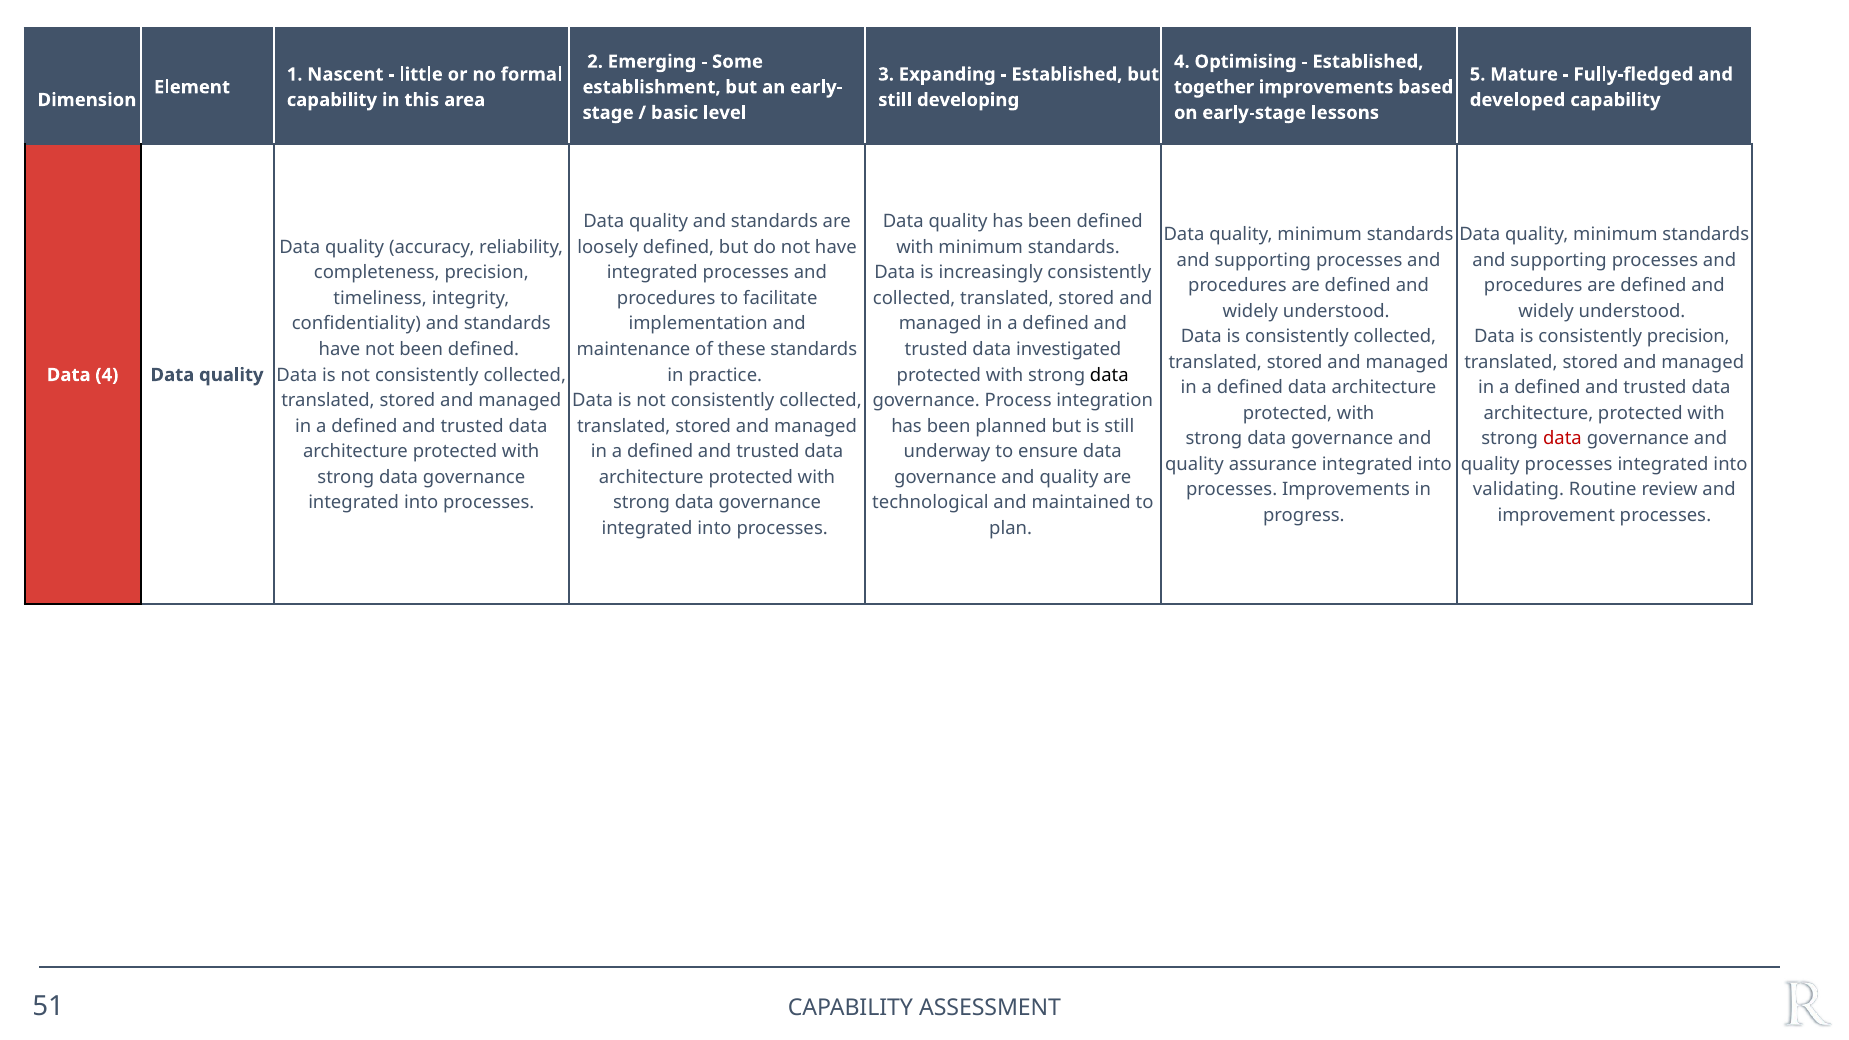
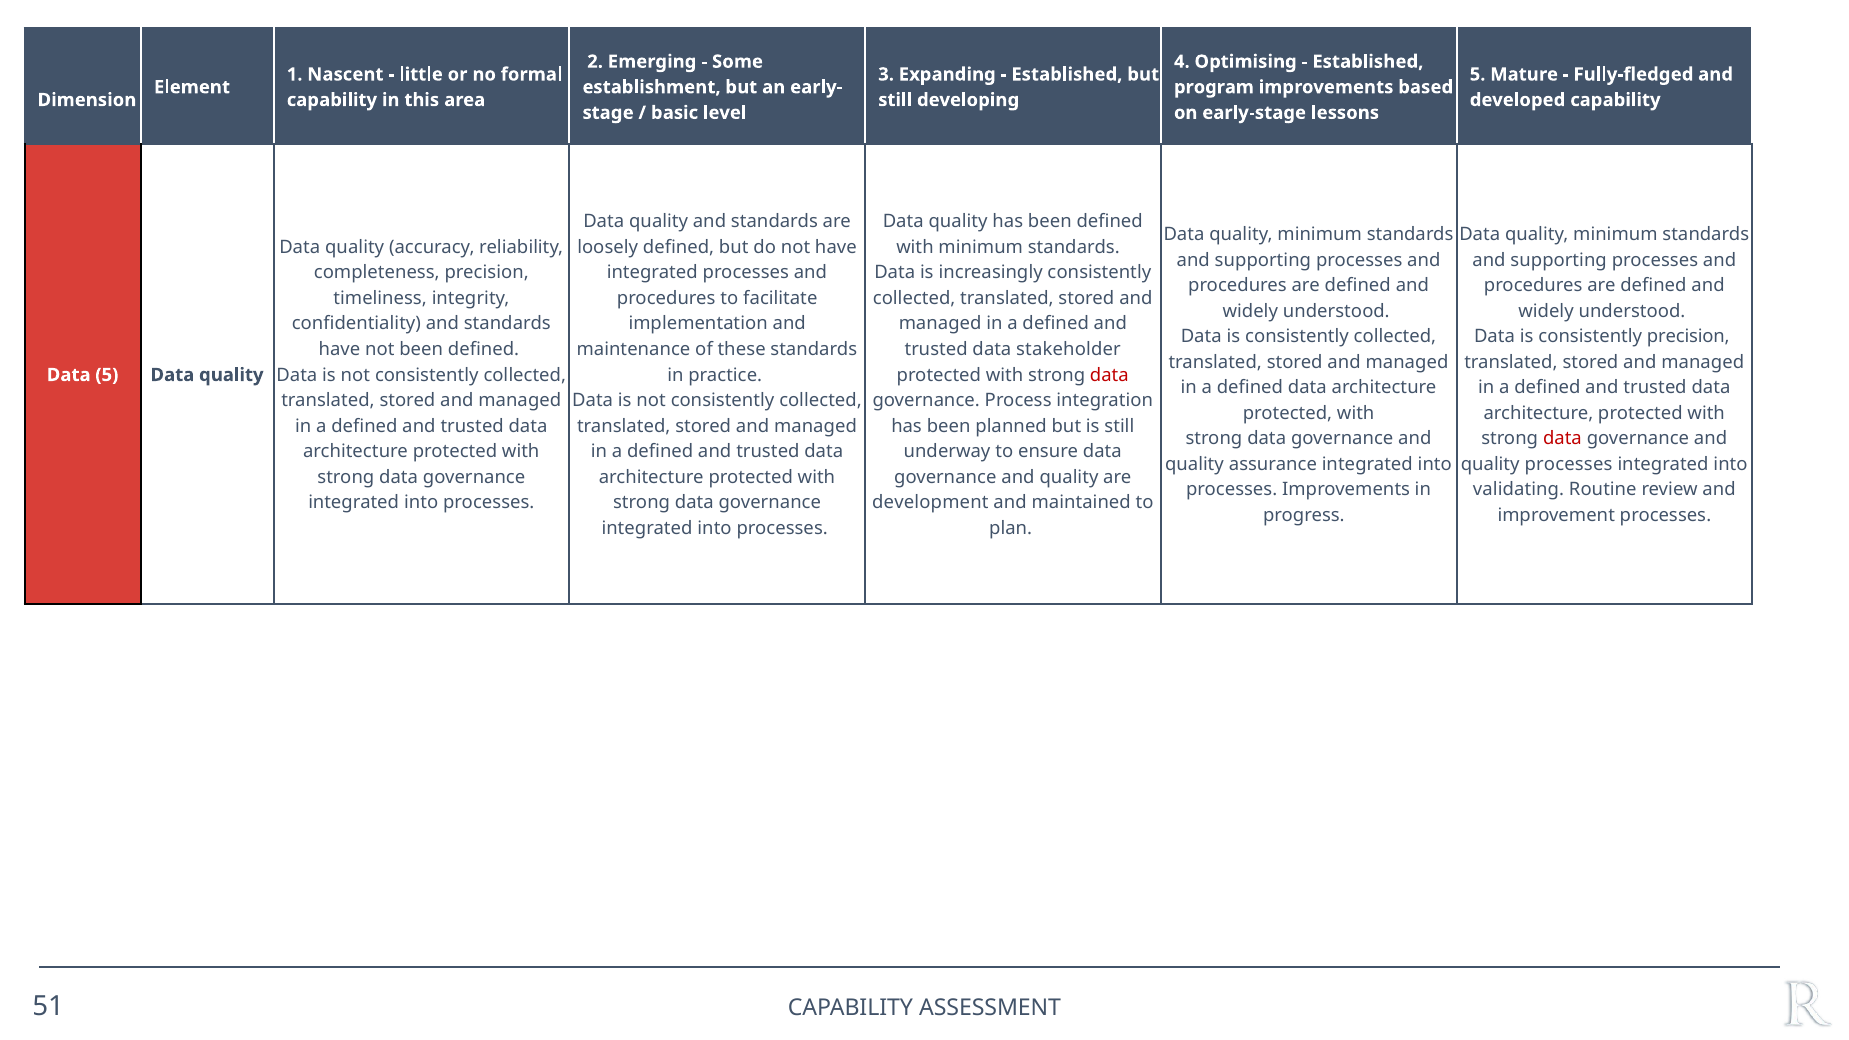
together: together -> program
investigated: investigated -> stakeholder
data at (1109, 375) colour: black -> red
Data 4: 4 -> 5
technological: technological -> development
